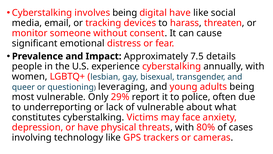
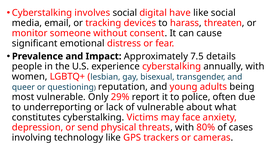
involves being: being -> social
leveraging: leveraging -> reputation
or have: have -> send
